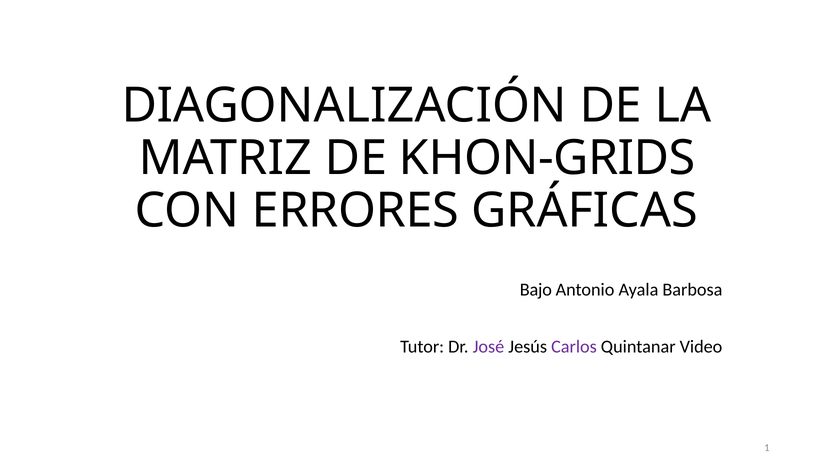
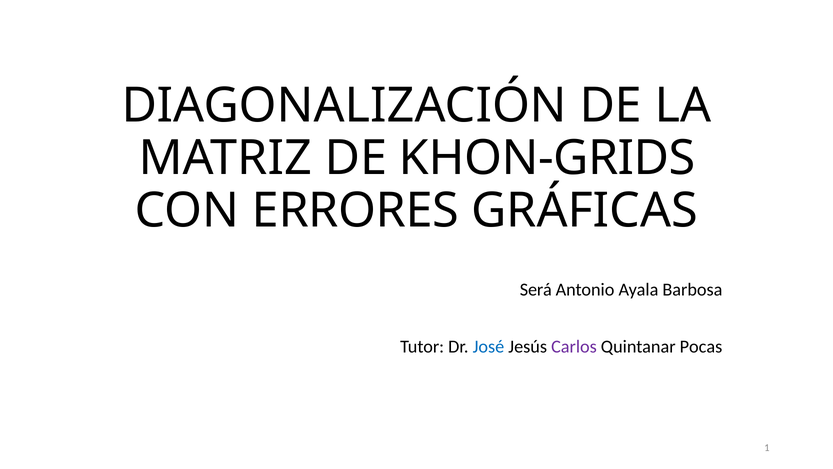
Bajo: Bajo -> Será
José colour: purple -> blue
Video: Video -> Pocas
